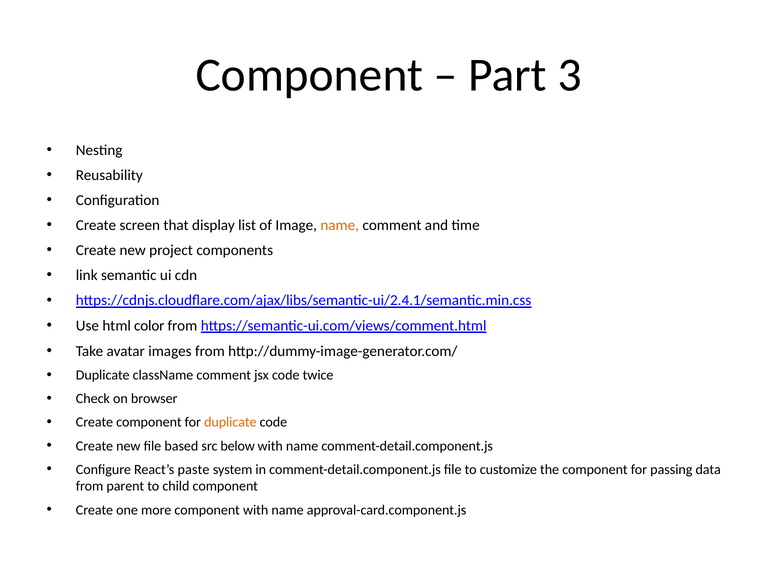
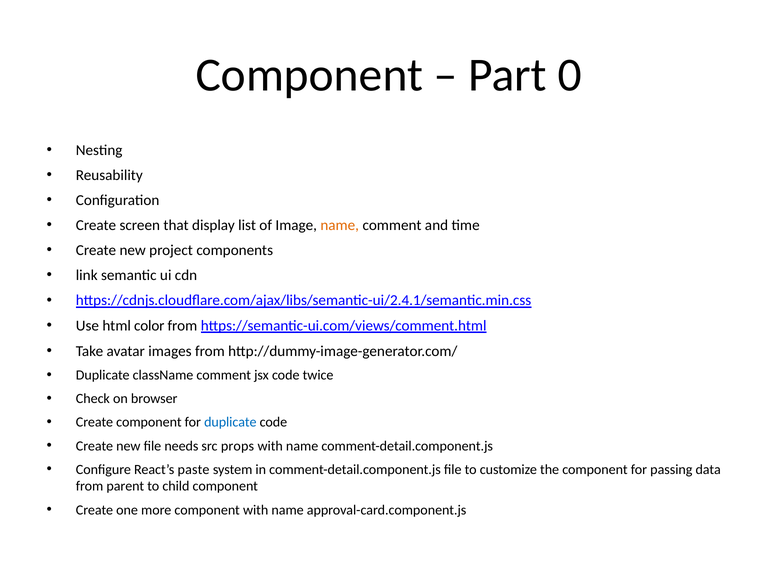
3: 3 -> 0
duplicate at (230, 423) colour: orange -> blue
based: based -> needs
below: below -> props
